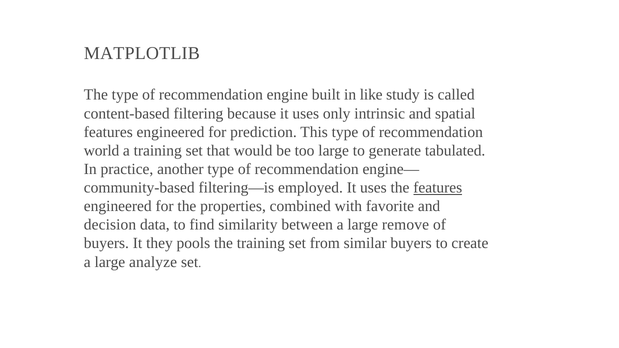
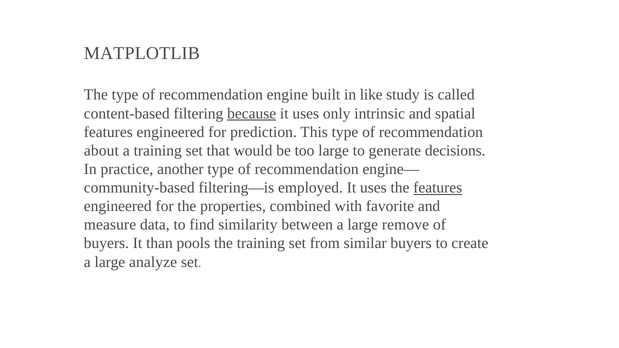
because underline: none -> present
world: world -> about
tabulated: tabulated -> decisions
decision: decision -> measure
they: they -> than
